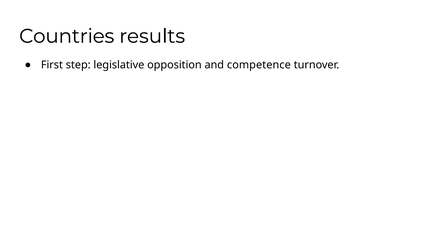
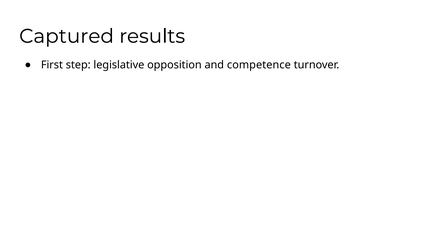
Countries: Countries -> Captured
